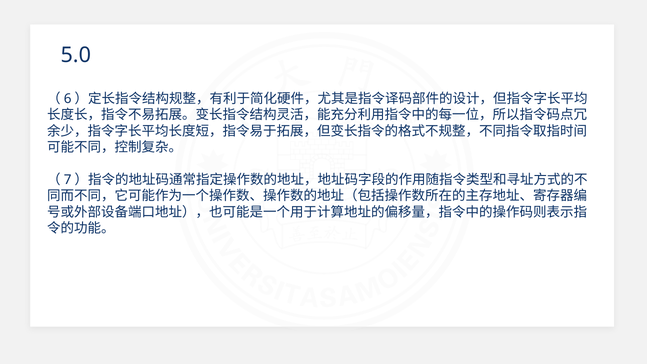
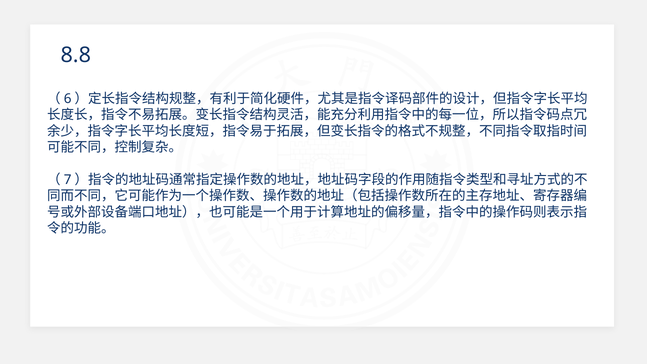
5.0: 5.0 -> 8.8
